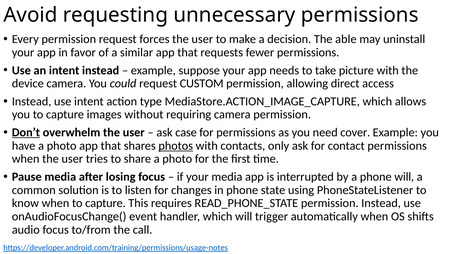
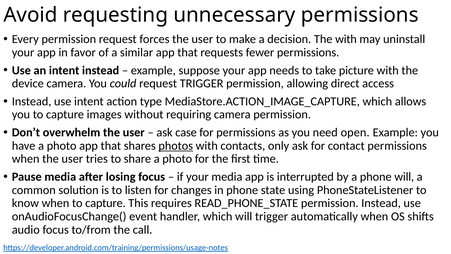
The able: able -> with
request CUSTOM: CUSTOM -> TRIGGER
Don’t underline: present -> none
cover: cover -> open
